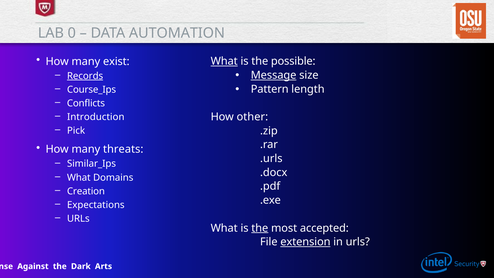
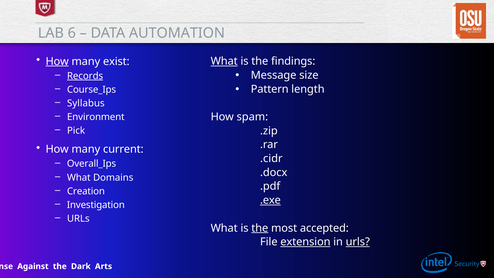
0: 0 -> 6
How at (57, 61) underline: none -> present
possible: possible -> findings
Message underline: present -> none
Conflicts: Conflicts -> Syllabus
Introduction: Introduction -> Environment
other: other -> spam
threats: threats -> current
.urls: .urls -> .cidr
Similar_Ips: Similar_Ips -> Overall_Ips
.exe underline: none -> present
Expectations: Expectations -> Investigation
urls at (358, 242) underline: none -> present
